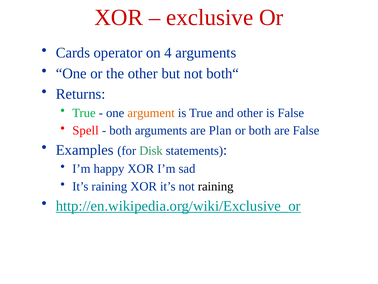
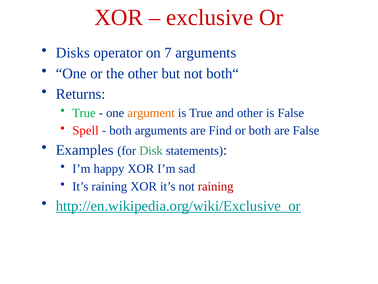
Cards: Cards -> Disks
4: 4 -> 7
Plan: Plan -> Find
raining at (216, 186) colour: black -> red
